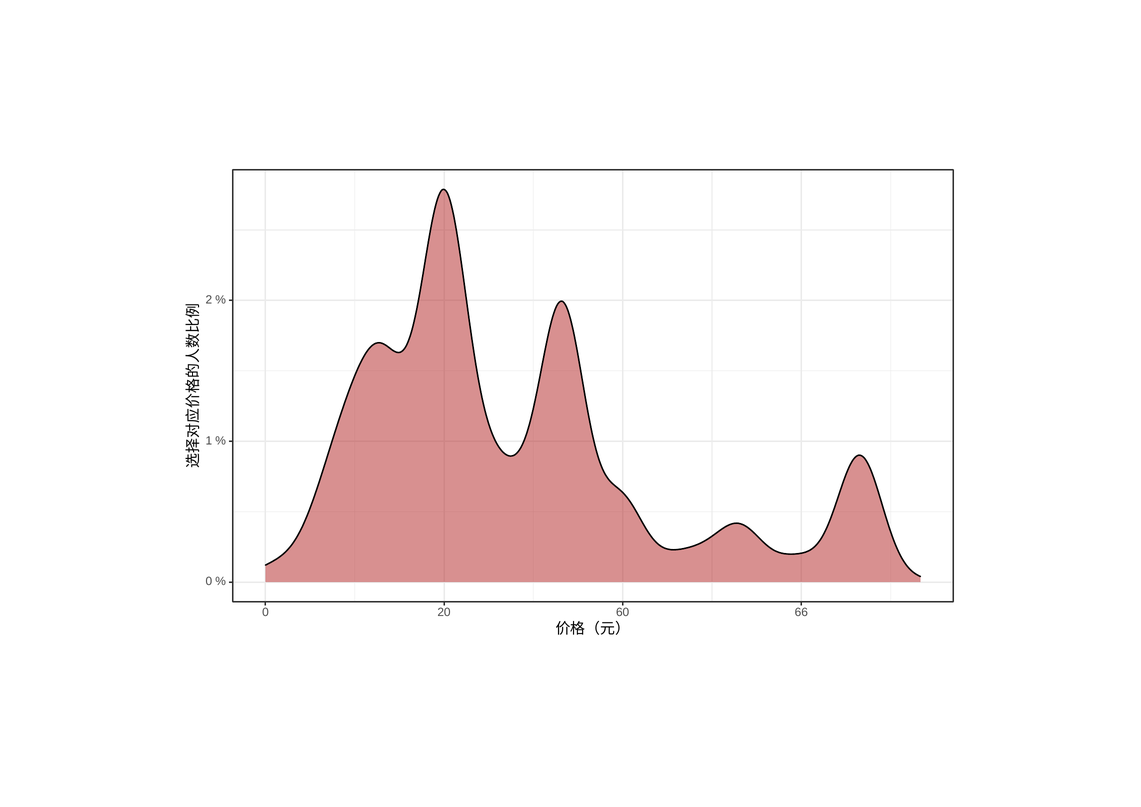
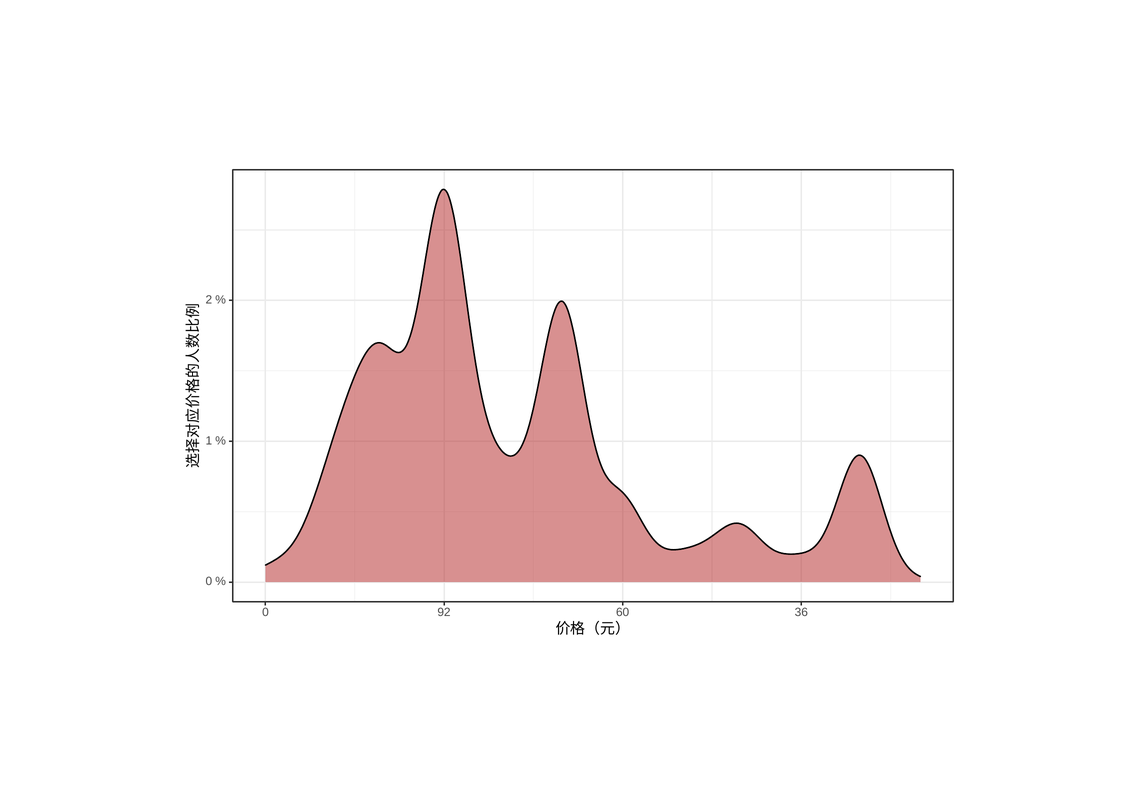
20: 20 -> 92
66: 66 -> 36
